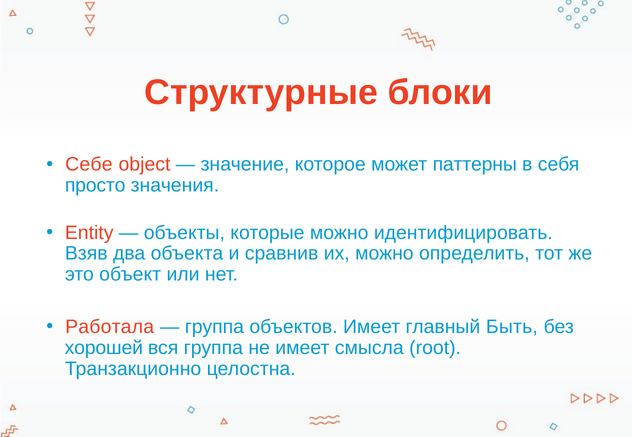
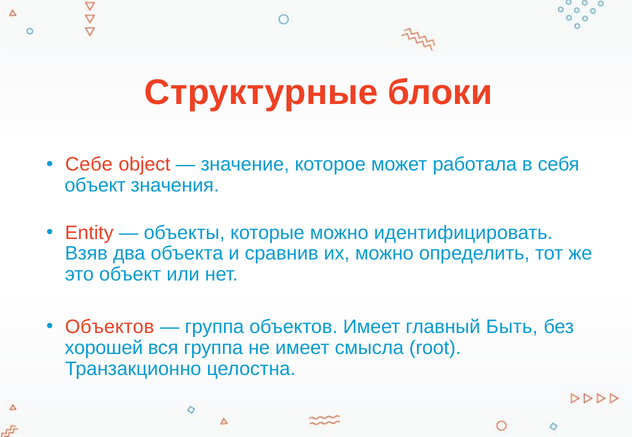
паттерны: паттерны -> работала
просто at (95, 186): просто -> объект
Работала at (110, 327): Работала -> Объектов
